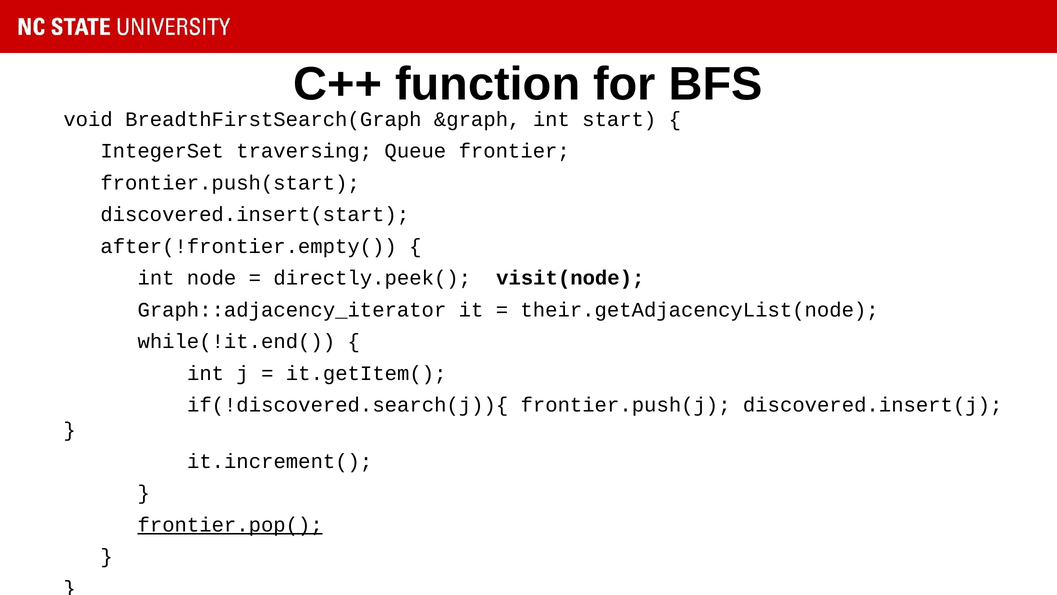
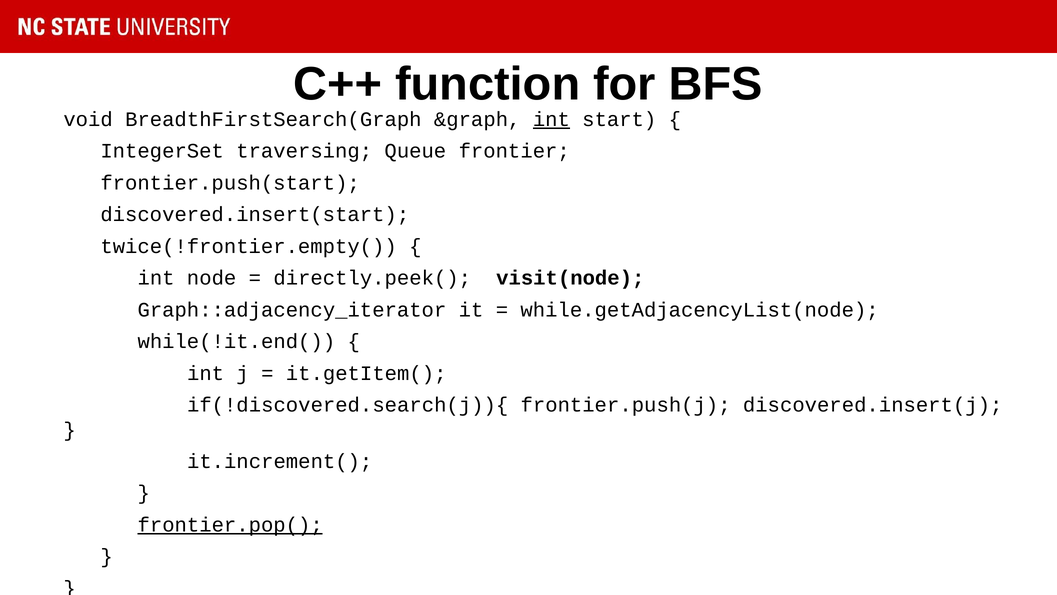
int at (551, 119) underline: none -> present
after(!frontier.empty(: after(!frontier.empty( -> twice(!frontier.empty(
their.getAdjacencyList(node: their.getAdjacencyList(node -> while.getAdjacencyList(node
